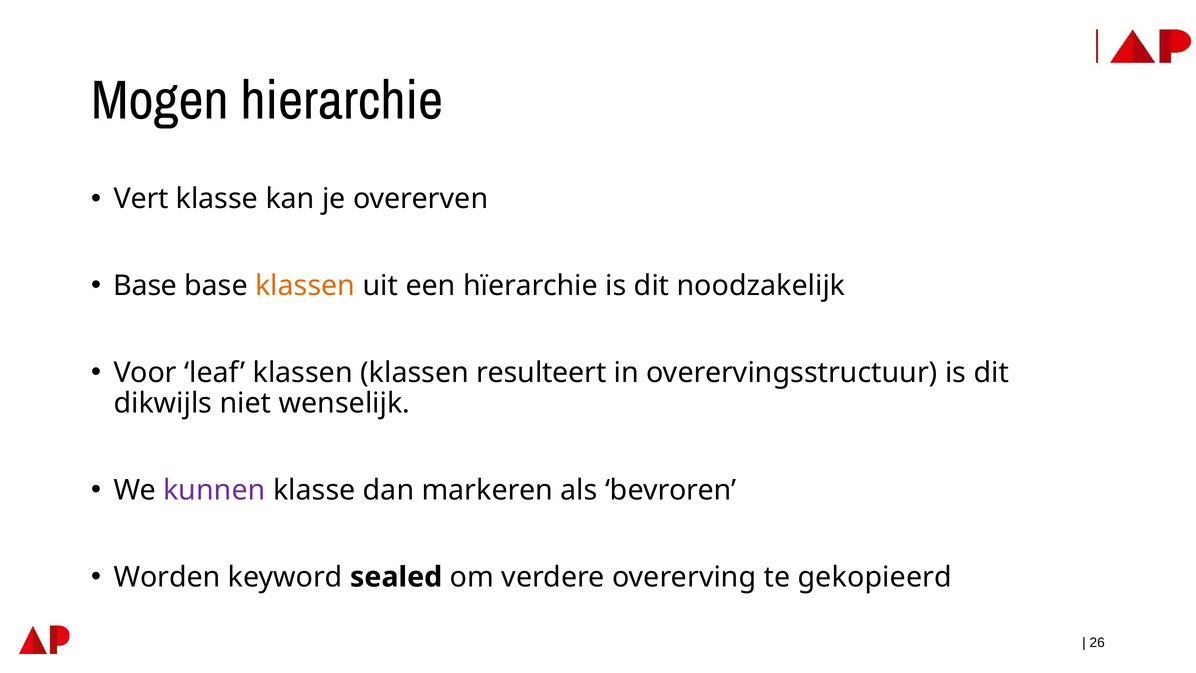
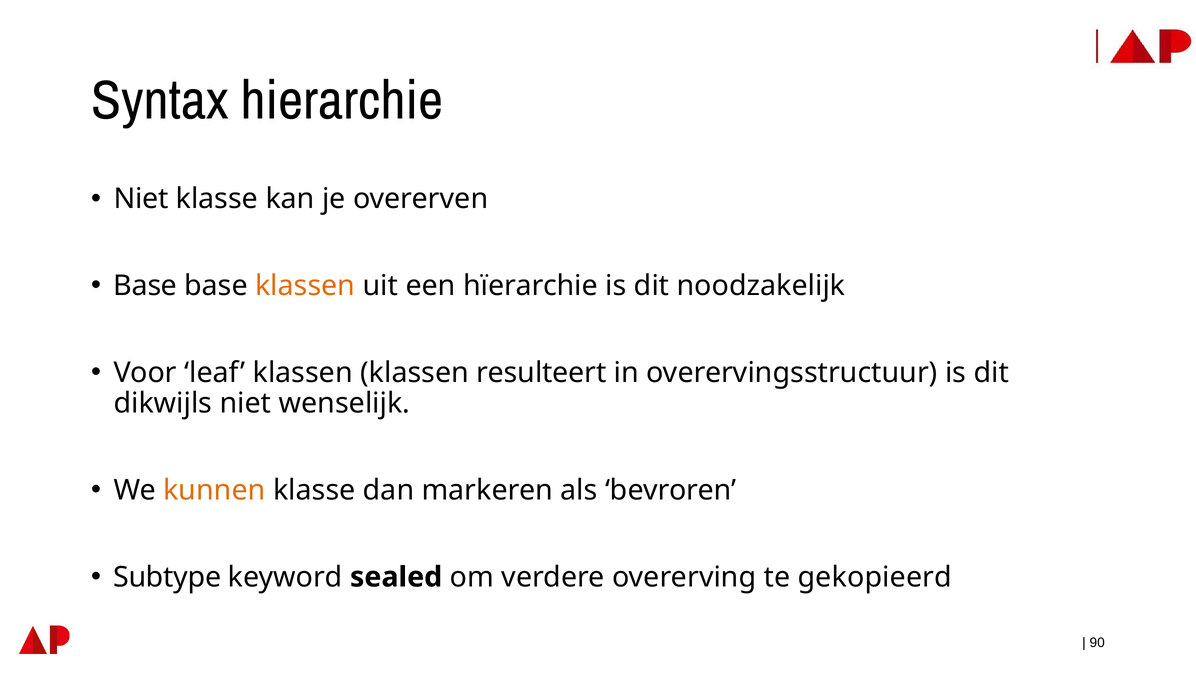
Mogen: Mogen -> Syntax
Vert at (141, 199): Vert -> Niet
kunnen colour: purple -> orange
Worden: Worden -> Subtype
26: 26 -> 90
